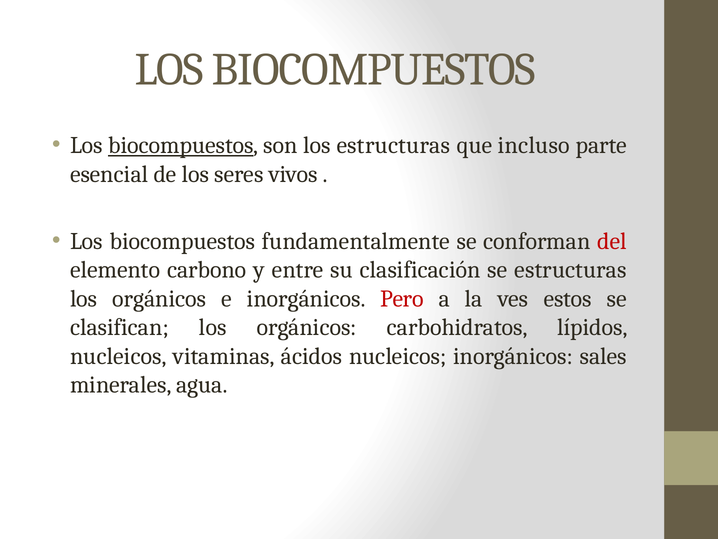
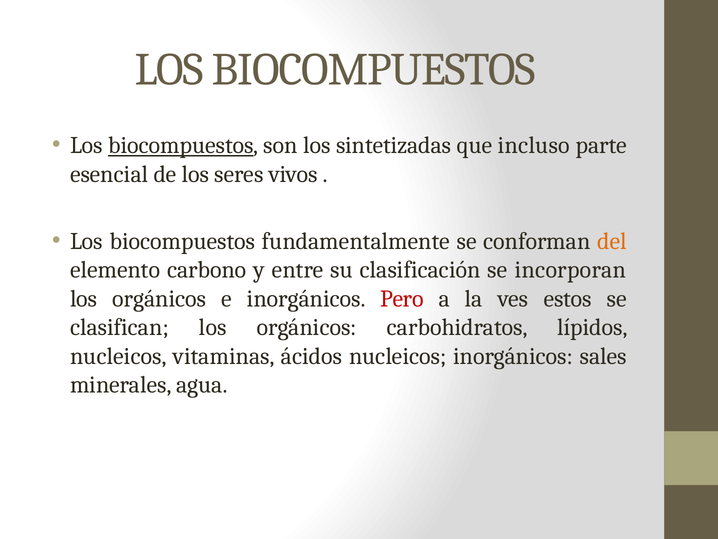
los estructuras: estructuras -> sintetizadas
del colour: red -> orange
se estructuras: estructuras -> incorporan
